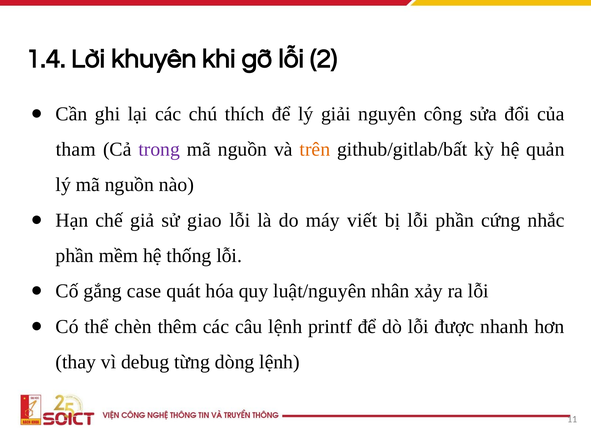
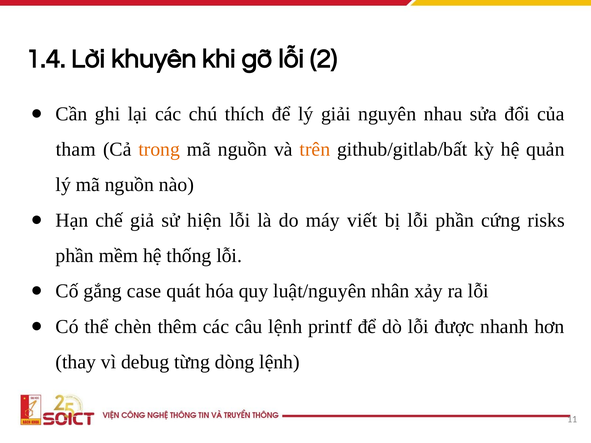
công: công -> nhau
trong colour: purple -> orange
giao: giao -> hiện
nhắc: nhắc -> risks
